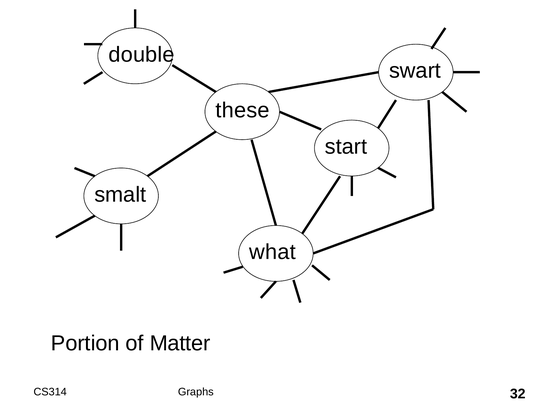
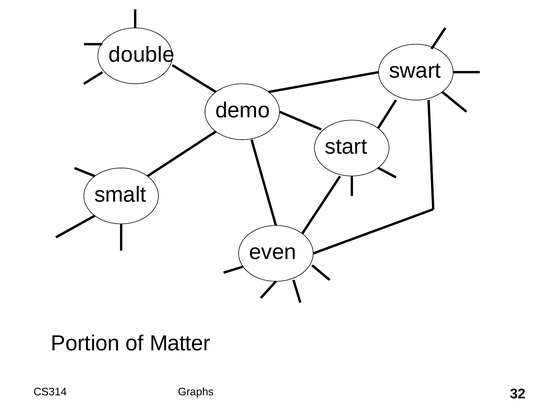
these: these -> demo
what: what -> even
